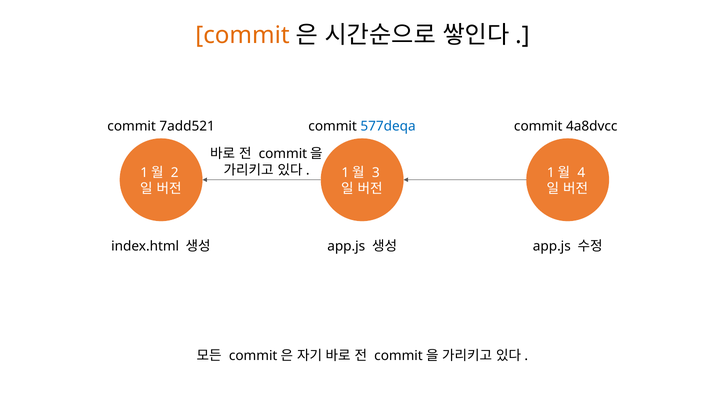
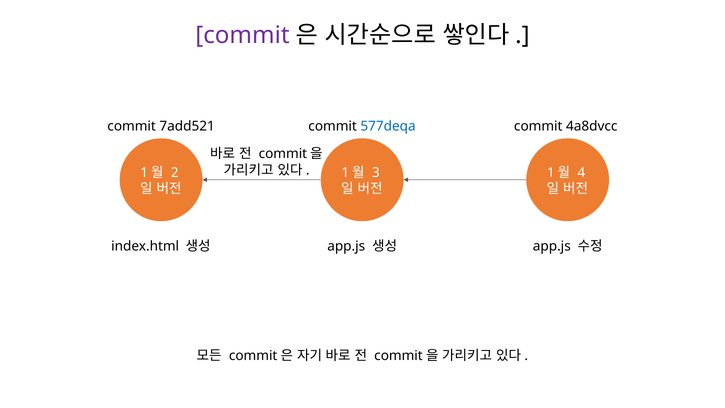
commit at (242, 35) colour: orange -> purple
